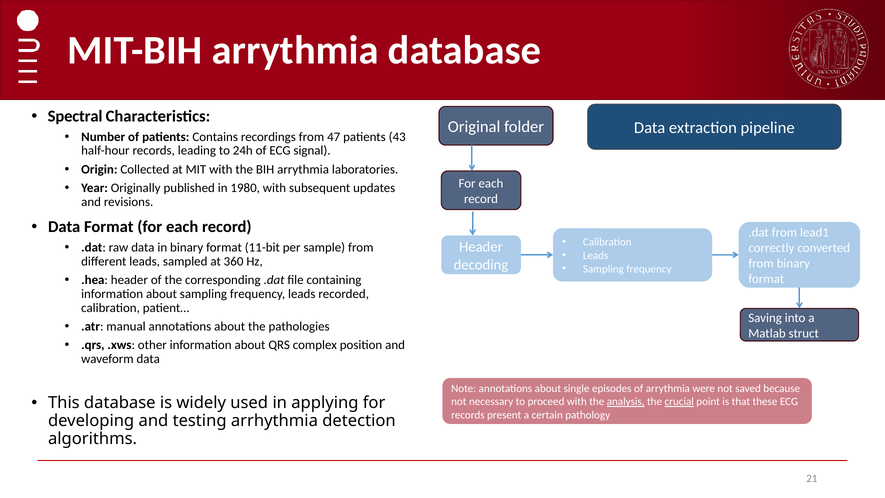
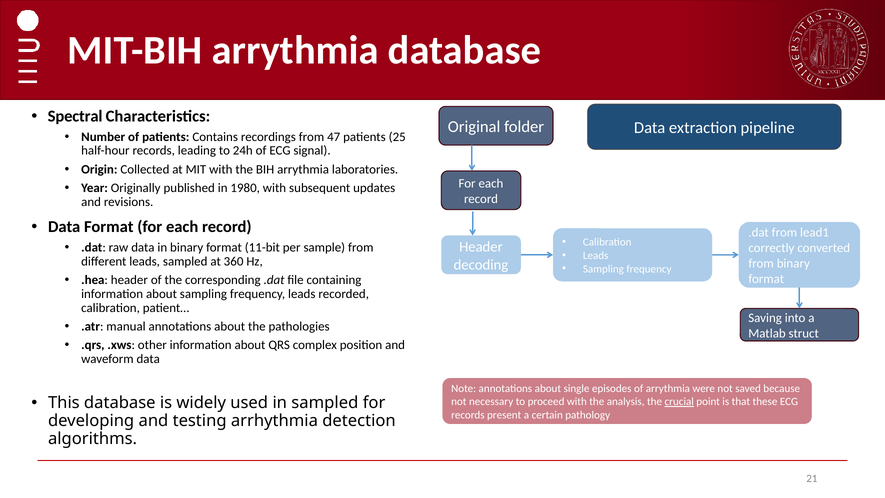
43: 43 -> 25
in applying: applying -> sampled
analysis underline: present -> none
